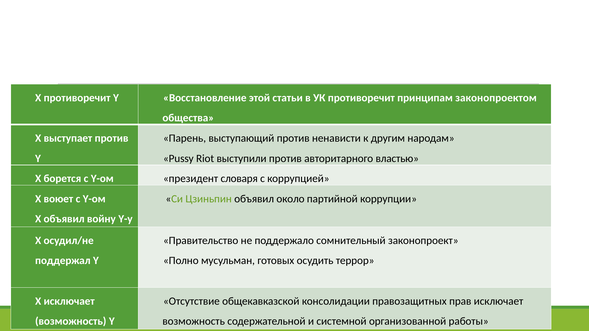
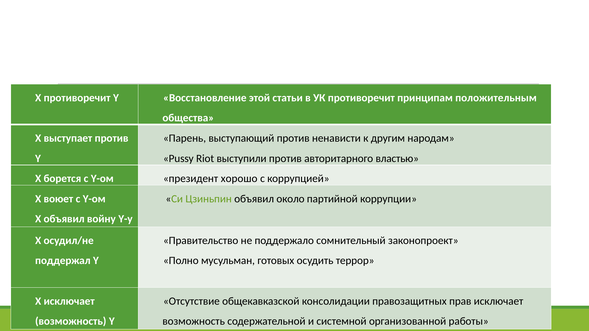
законопроектом: законопроектом -> положительным
словаря: словаря -> хорошо
